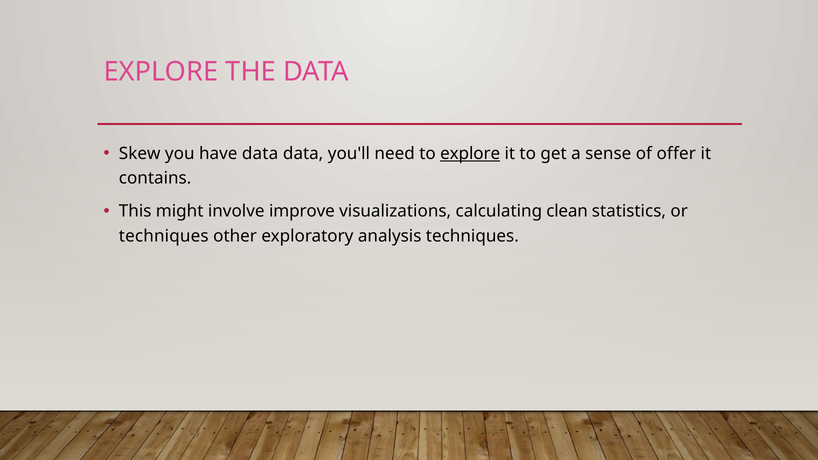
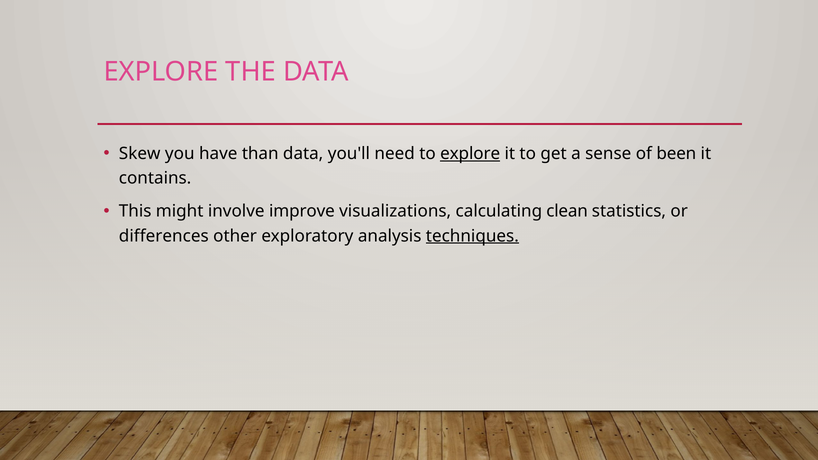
have data: data -> than
offer: offer -> been
techniques at (164, 236): techniques -> differences
techniques at (472, 236) underline: none -> present
